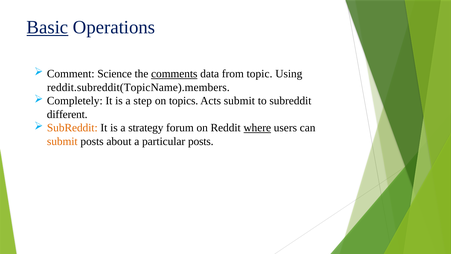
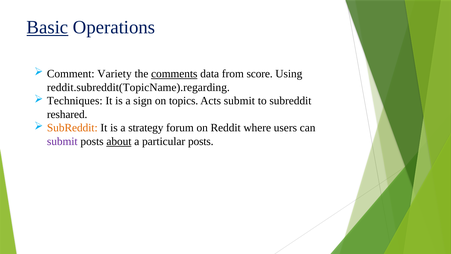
Science: Science -> Variety
topic: topic -> score
reddit.subreddit(TopicName).members: reddit.subreddit(TopicName).members -> reddit.subreddit(TopicName).regarding
Completely: Completely -> Techniques
step: step -> sign
different: different -> reshared
where underline: present -> none
submit at (62, 141) colour: orange -> purple
about underline: none -> present
